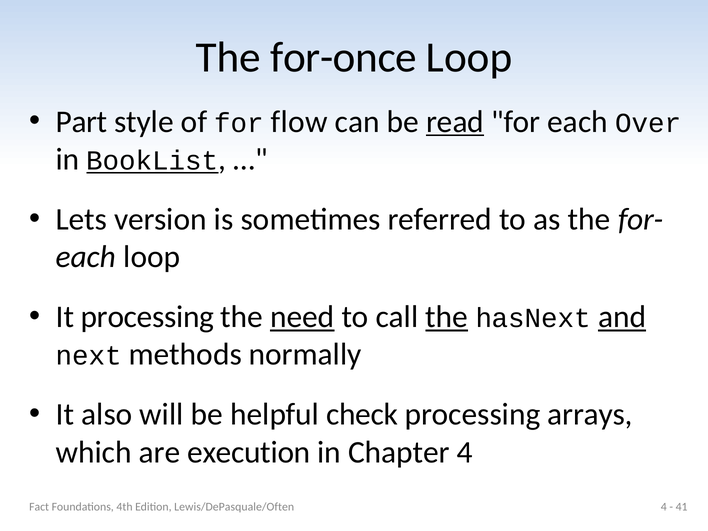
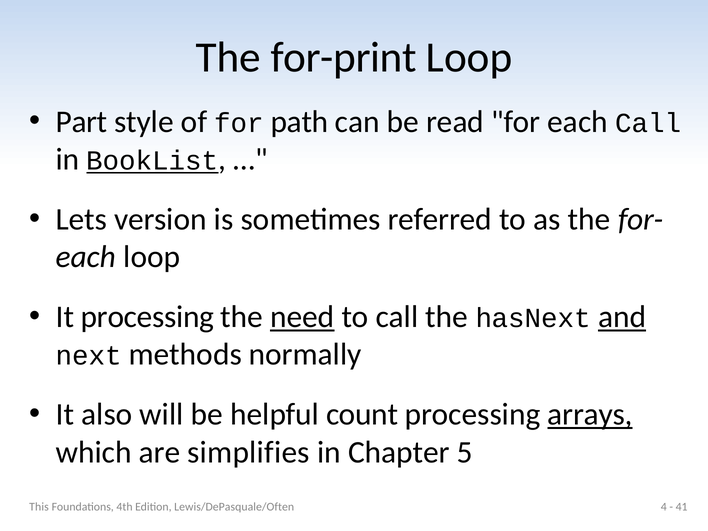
for-once: for-once -> for-print
flow: flow -> path
read underline: present -> none
each Over: Over -> Call
the at (447, 317) underline: present -> none
check: check -> count
arrays underline: none -> present
execution: execution -> simplifies
Chapter 4: 4 -> 5
Fact: Fact -> This
